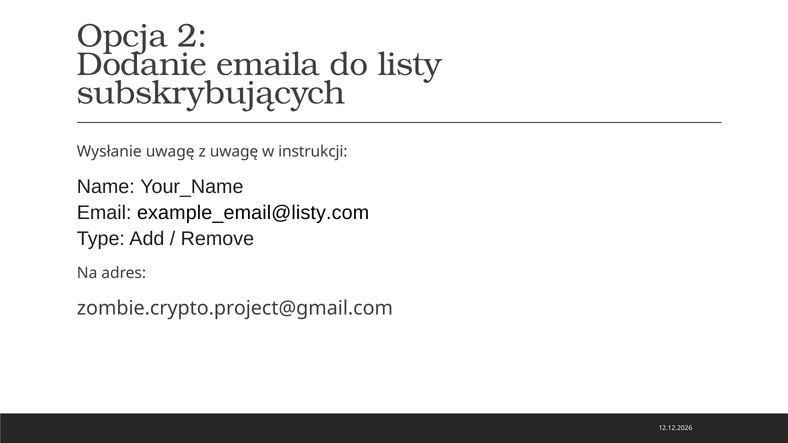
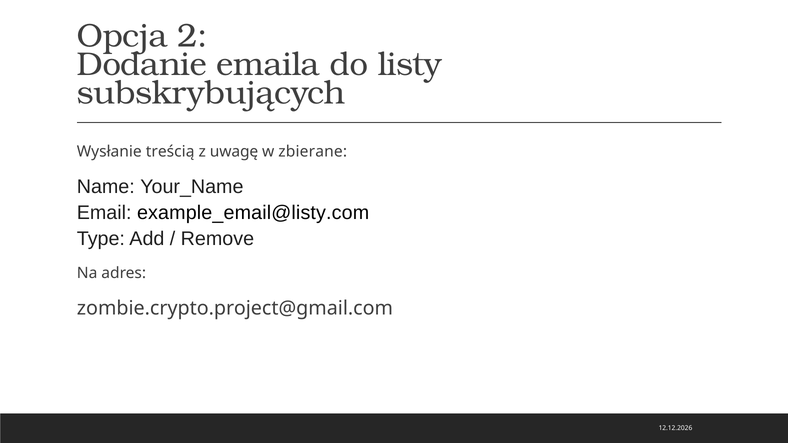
Wysłanie uwagę: uwagę -> treścią
instrukcji: instrukcji -> zbierane
